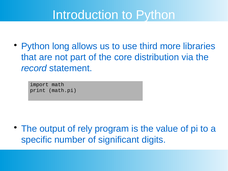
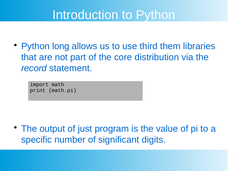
more: more -> them
rely: rely -> just
